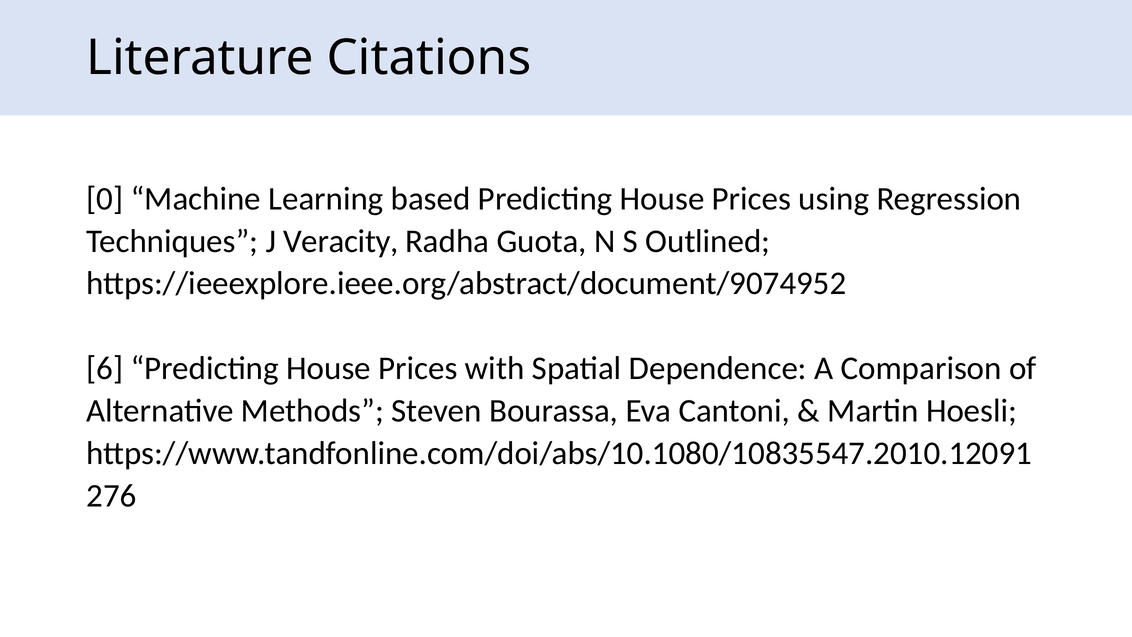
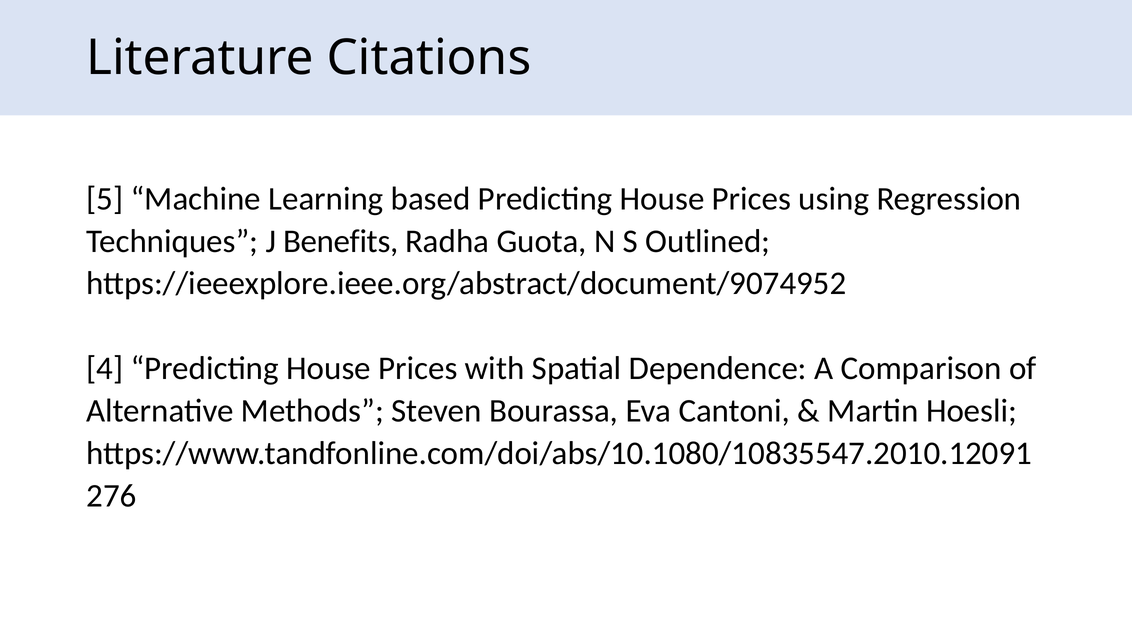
0: 0 -> 5
Veracity: Veracity -> Benefits
6: 6 -> 4
